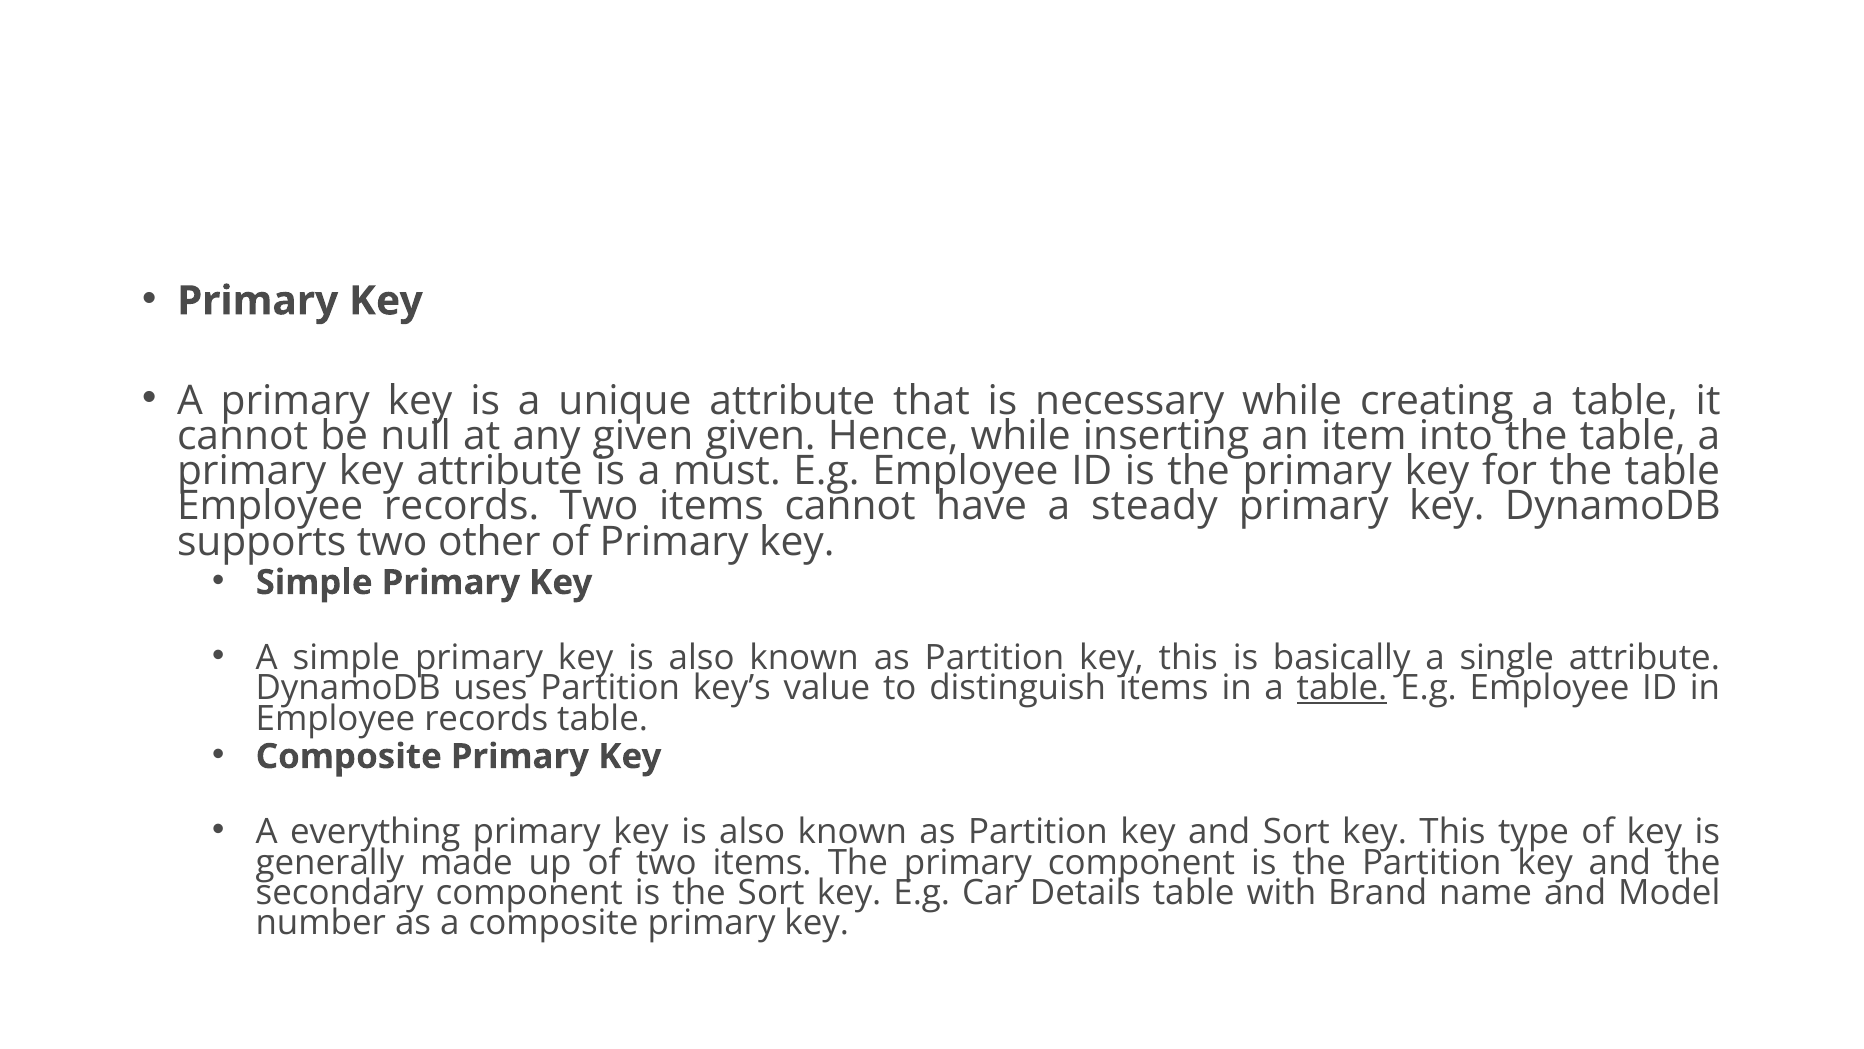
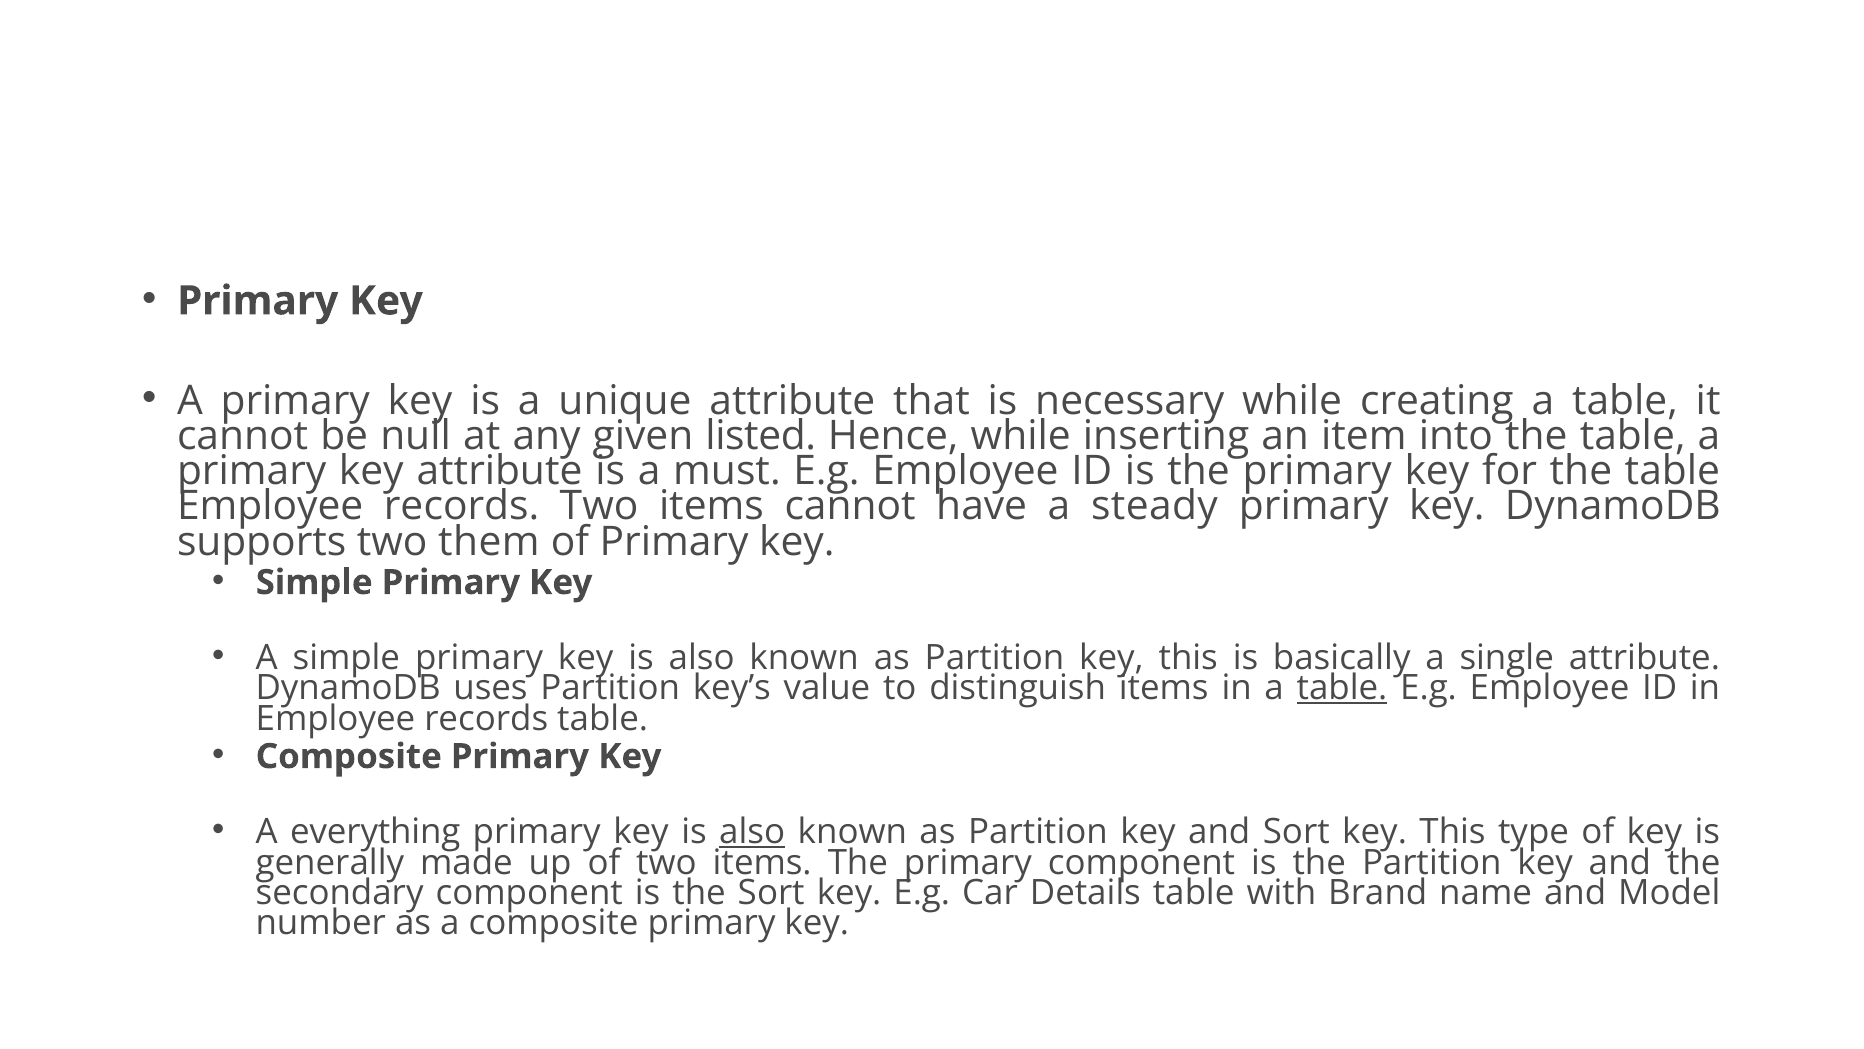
given given: given -> listed
other: other -> them
also at (752, 832) underline: none -> present
